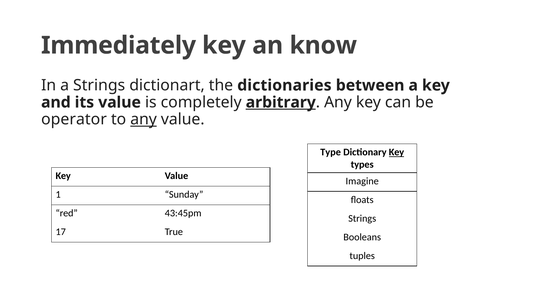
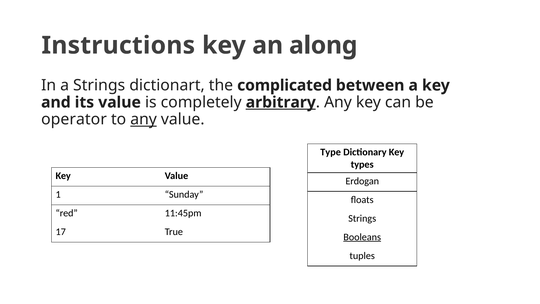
Immediately: Immediately -> Instructions
know: know -> along
dictionaries: dictionaries -> complicated
Key at (396, 152) underline: present -> none
Imagine: Imagine -> Erdogan
43:45pm: 43:45pm -> 11:45pm
Booleans underline: none -> present
